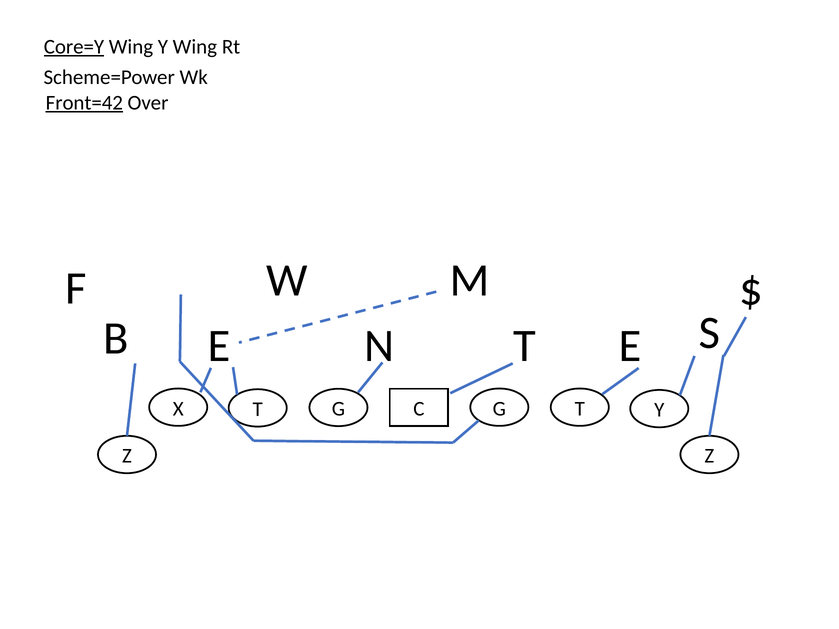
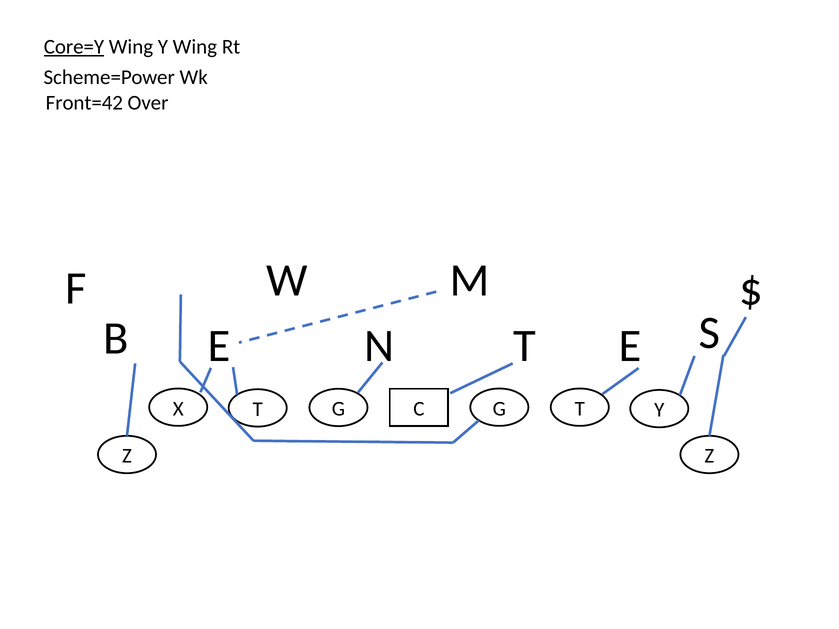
Front=42 underline: present -> none
